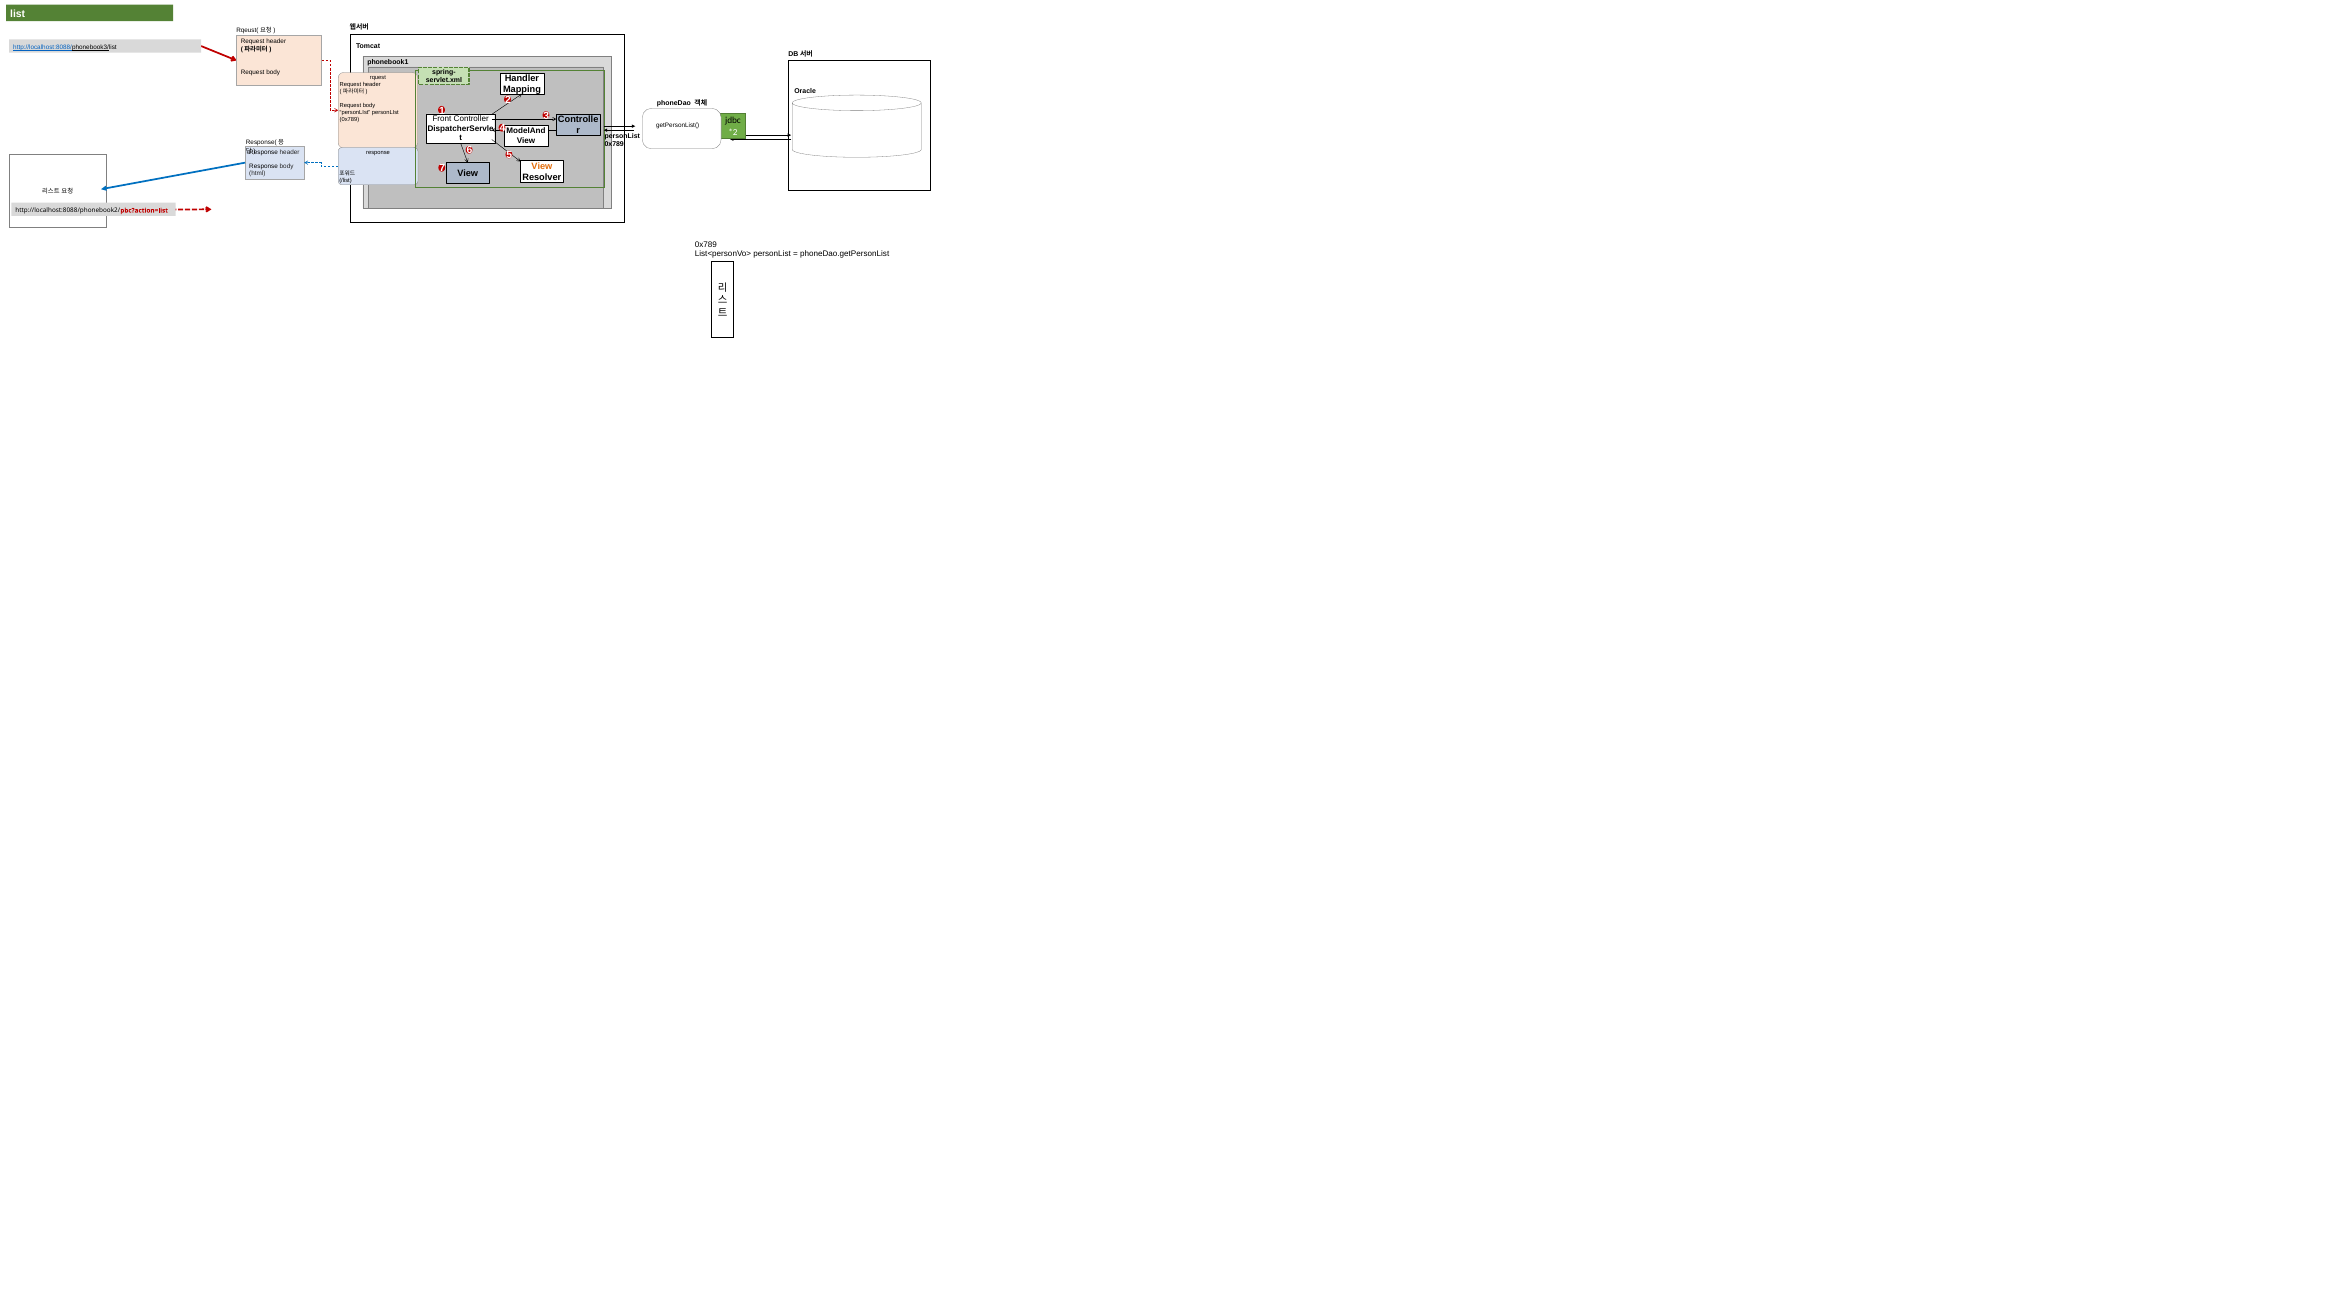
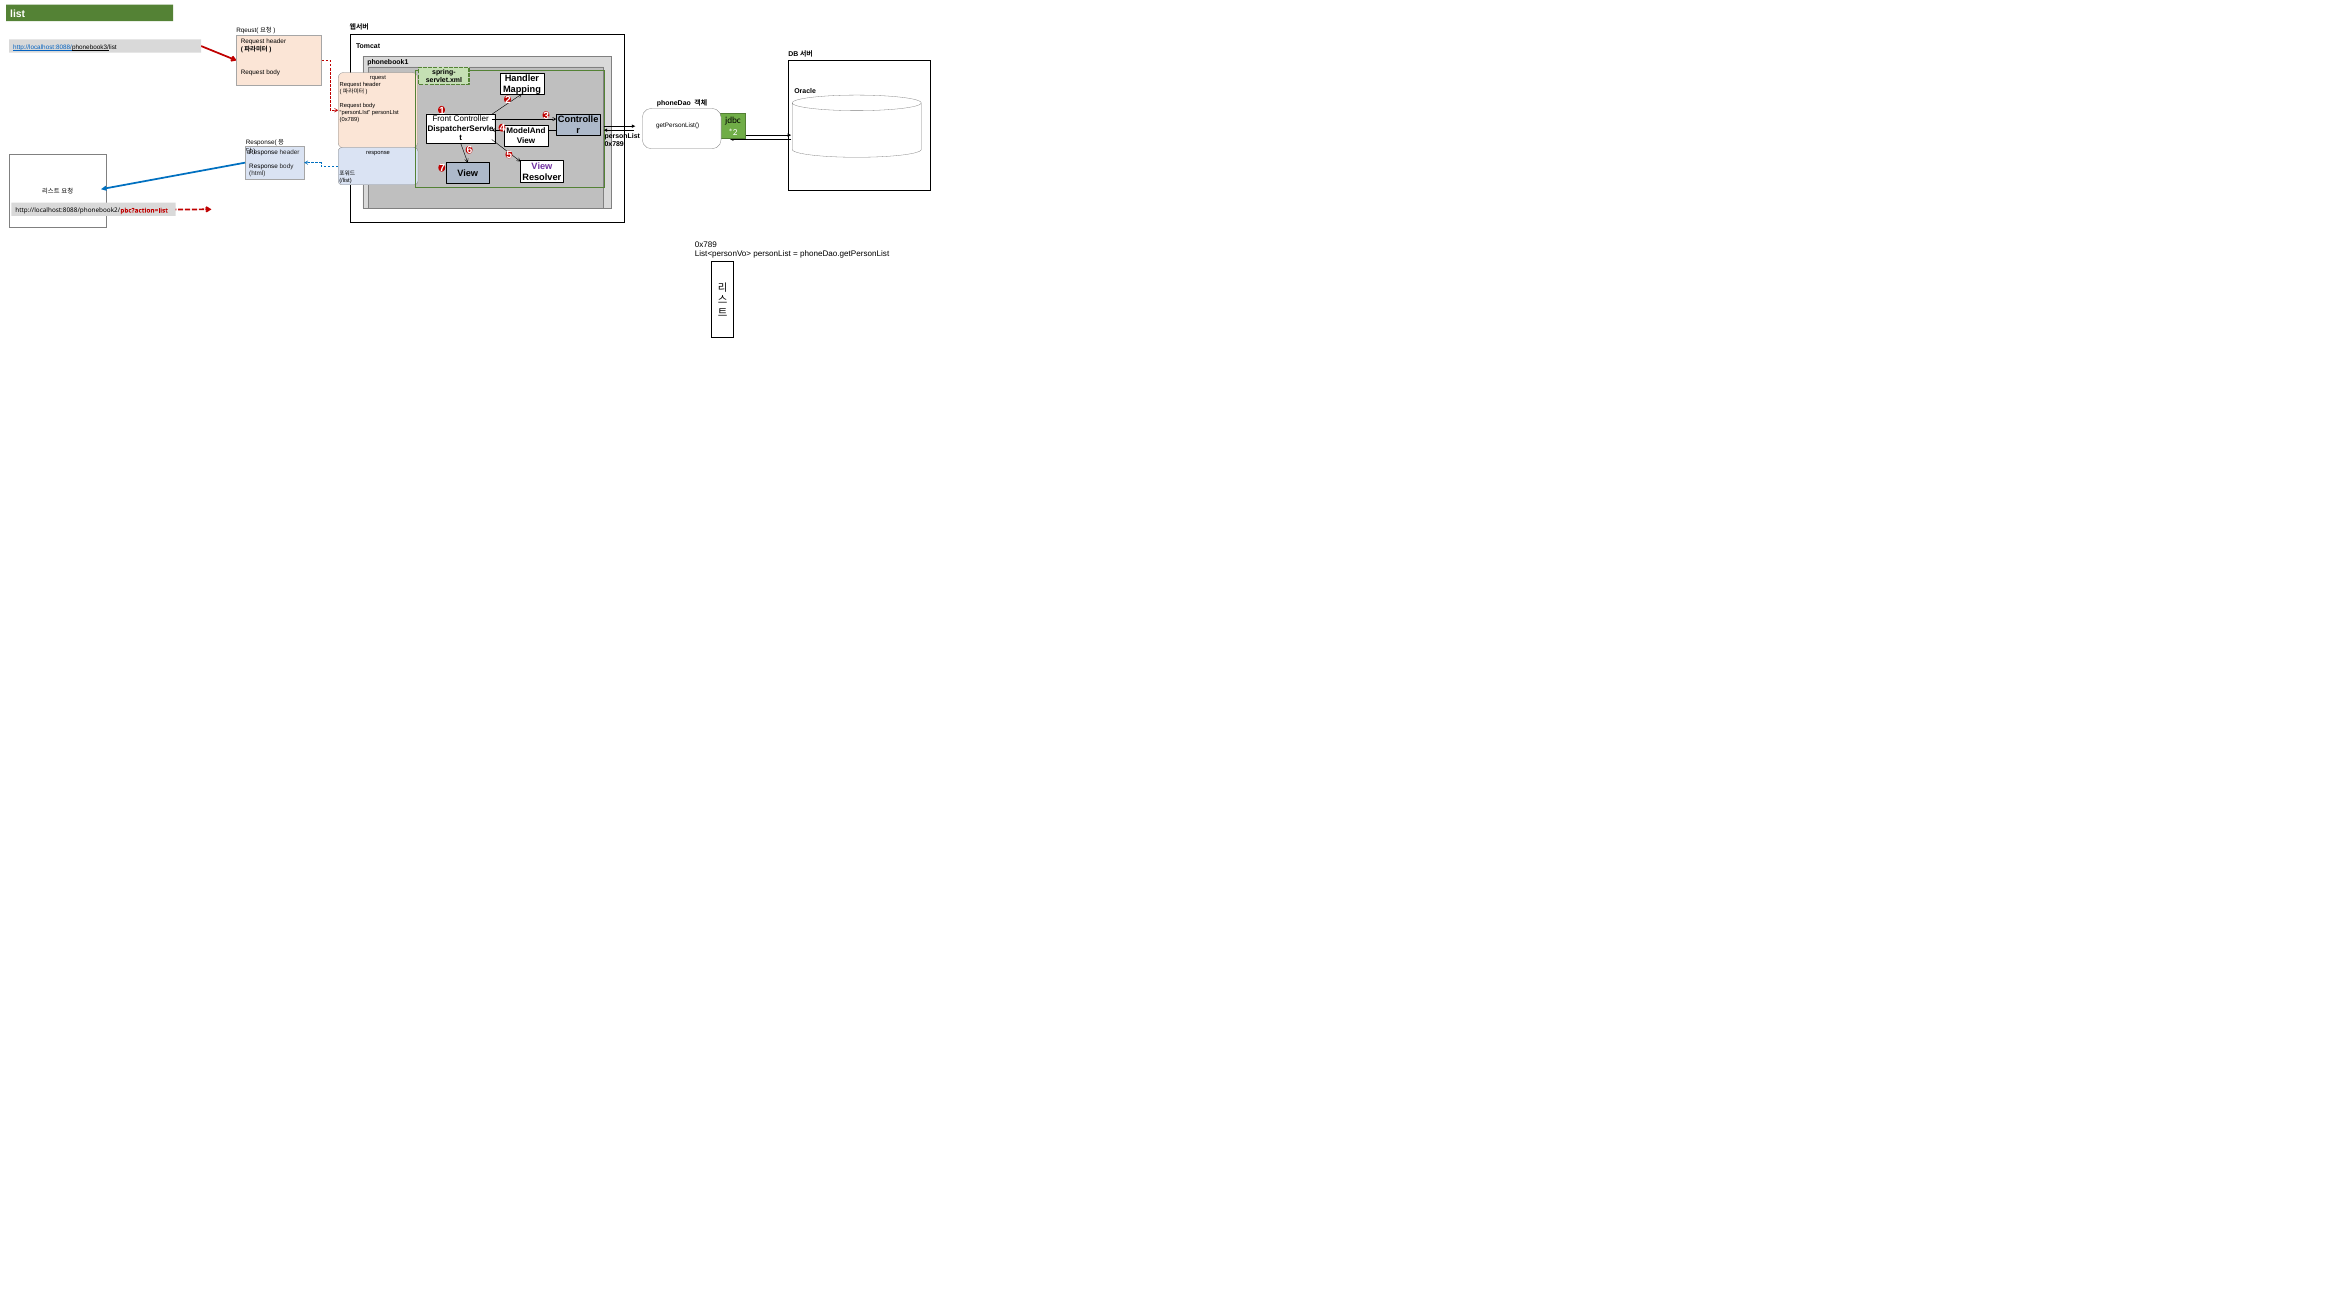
View at (542, 166) colour: orange -> purple
